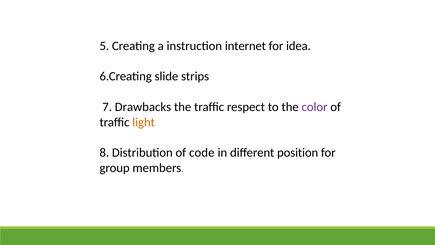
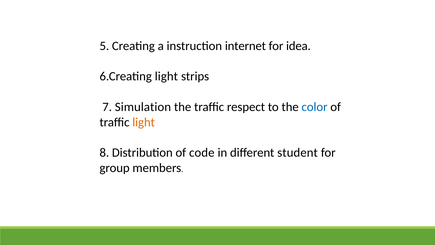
6.Creating slide: slide -> light
Drawbacks: Drawbacks -> Simulation
color colour: purple -> blue
position: position -> student
